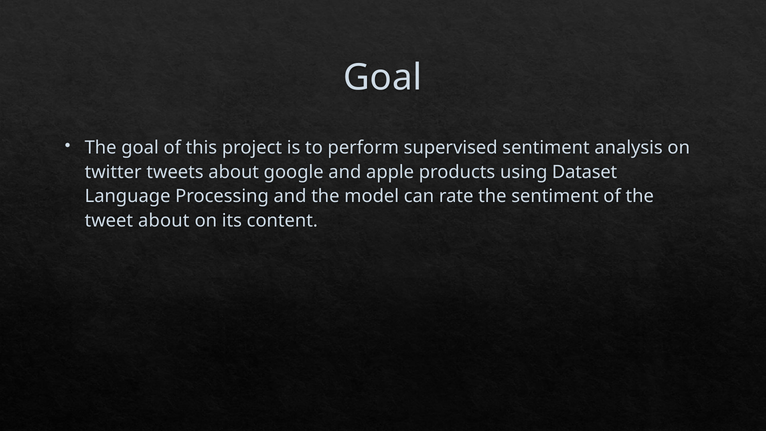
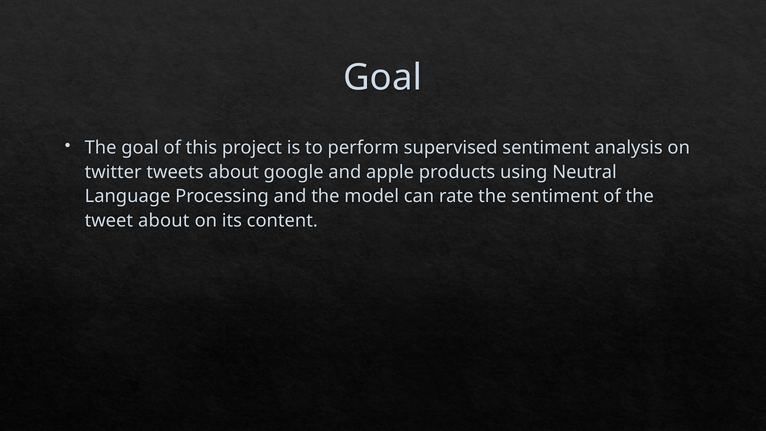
Dataset: Dataset -> Neutral
